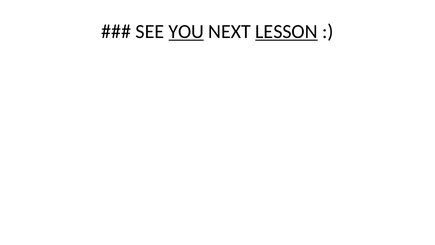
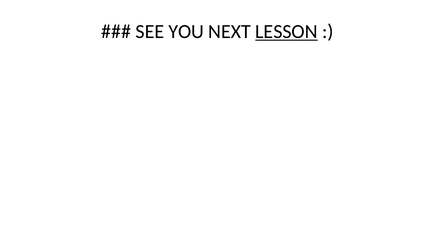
YOU underline: present -> none
